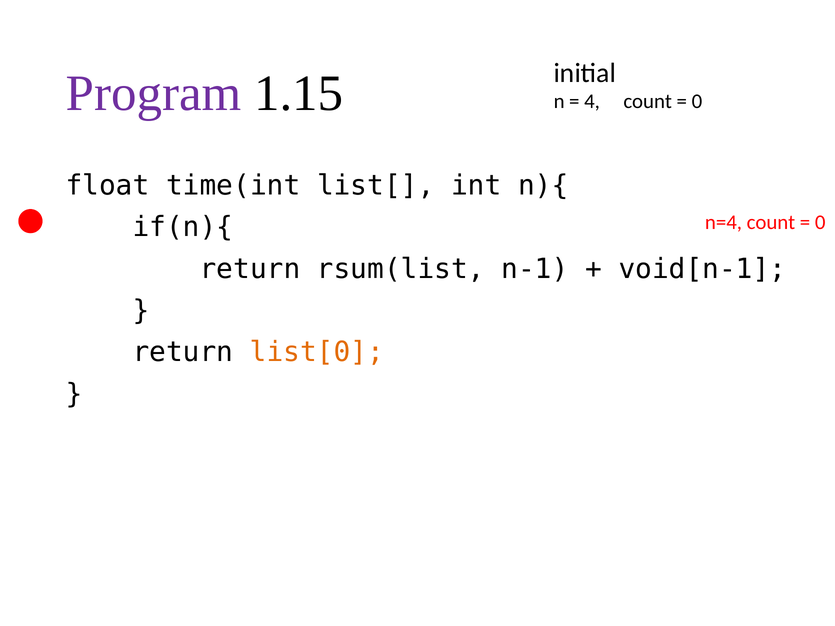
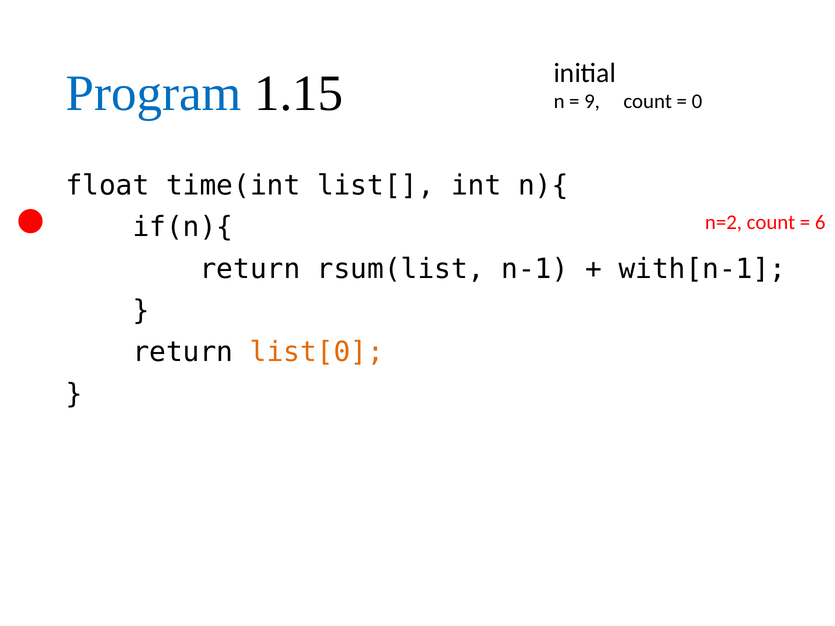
Program colour: purple -> blue
4: 4 -> 9
n=4: n=4 -> n=2
0 at (820, 222): 0 -> 6
void[n-1: void[n-1 -> with[n-1
